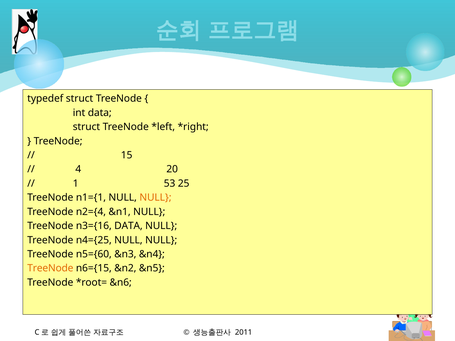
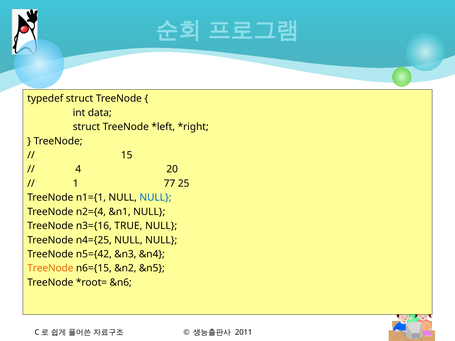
53: 53 -> 77
NULL at (155, 198) colour: orange -> blue
n3={16 DATA: DATA -> TRUE
n5={60: n5={60 -> n5={42
